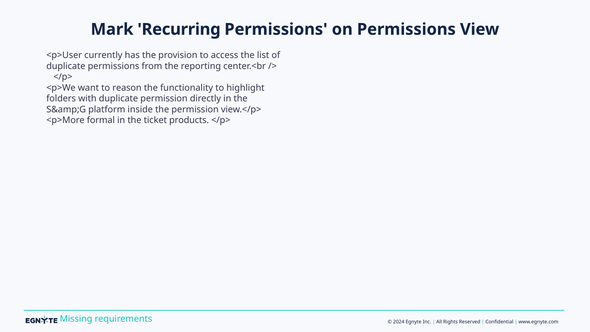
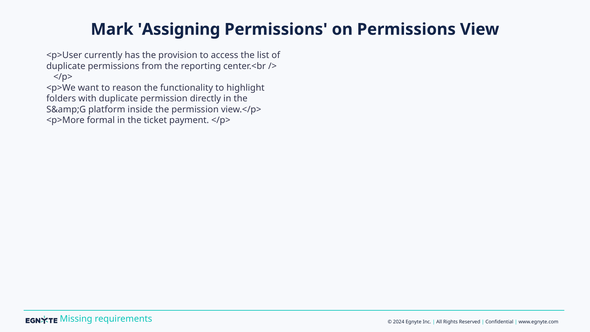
Recurring: Recurring -> Assigning
products: products -> payment
